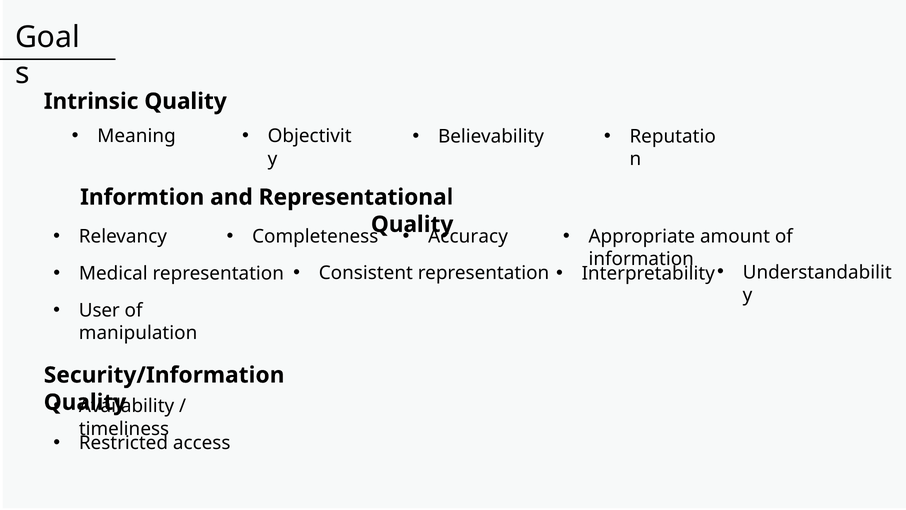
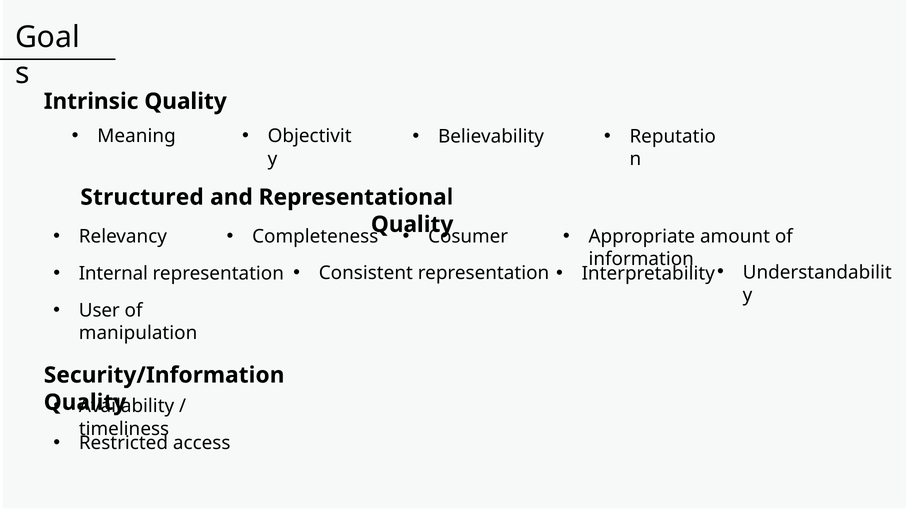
Informtion: Informtion -> Structured
Accuracy: Accuracy -> Cosumer
Medical: Medical -> Internal
